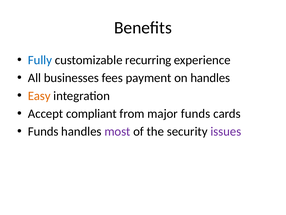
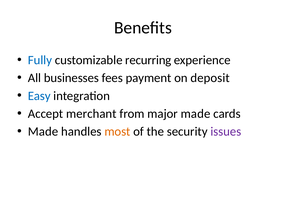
on handles: handles -> deposit
Easy colour: orange -> blue
compliant: compliant -> merchant
major funds: funds -> made
Funds at (43, 131): Funds -> Made
most colour: purple -> orange
